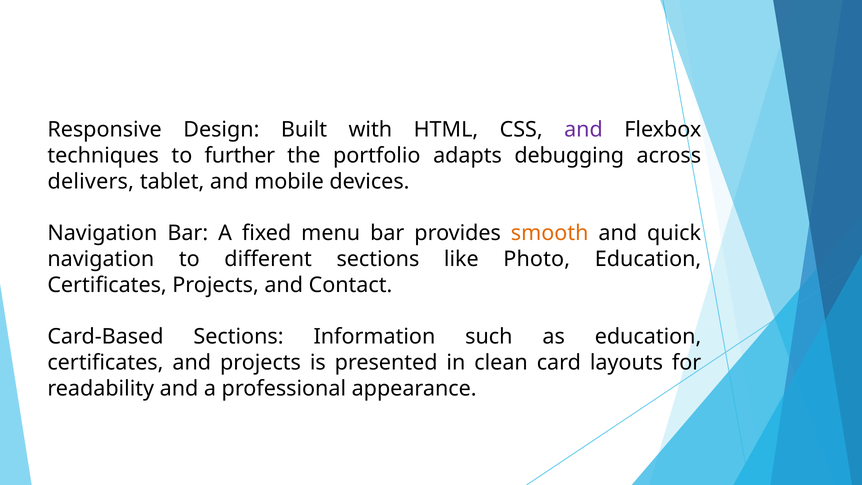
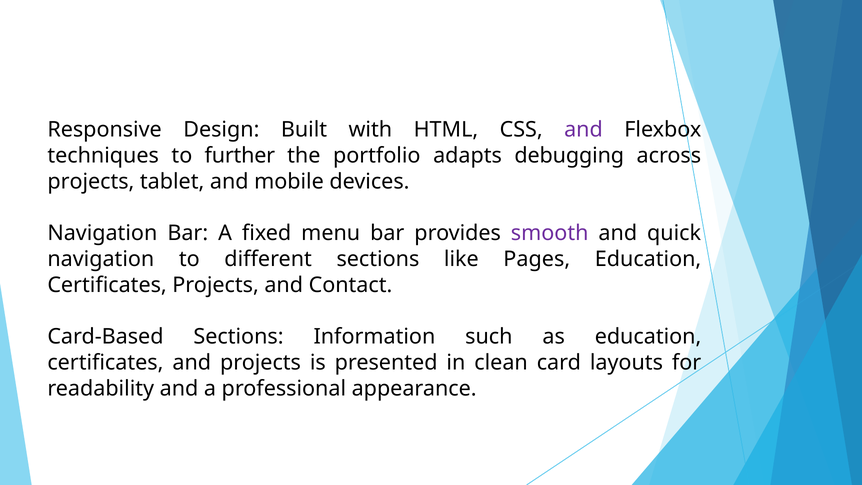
delivers at (91, 182): delivers -> projects
smooth colour: orange -> purple
Photo: Photo -> Pages
